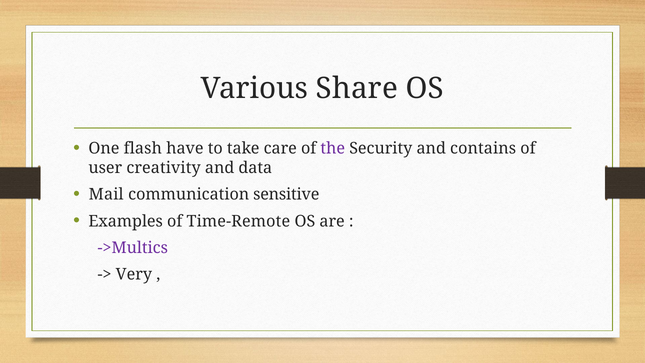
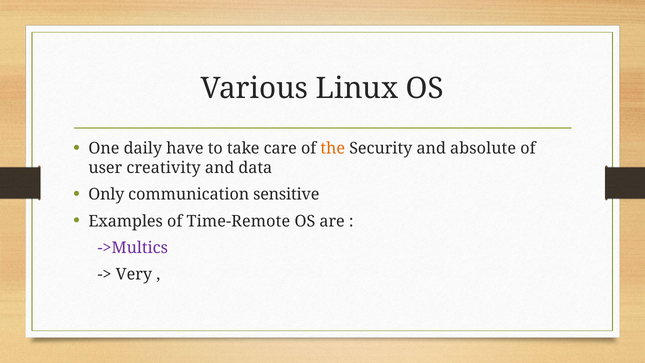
Share: Share -> Linux
flash: flash -> daily
the colour: purple -> orange
contains: contains -> absolute
Mail: Mail -> Only
